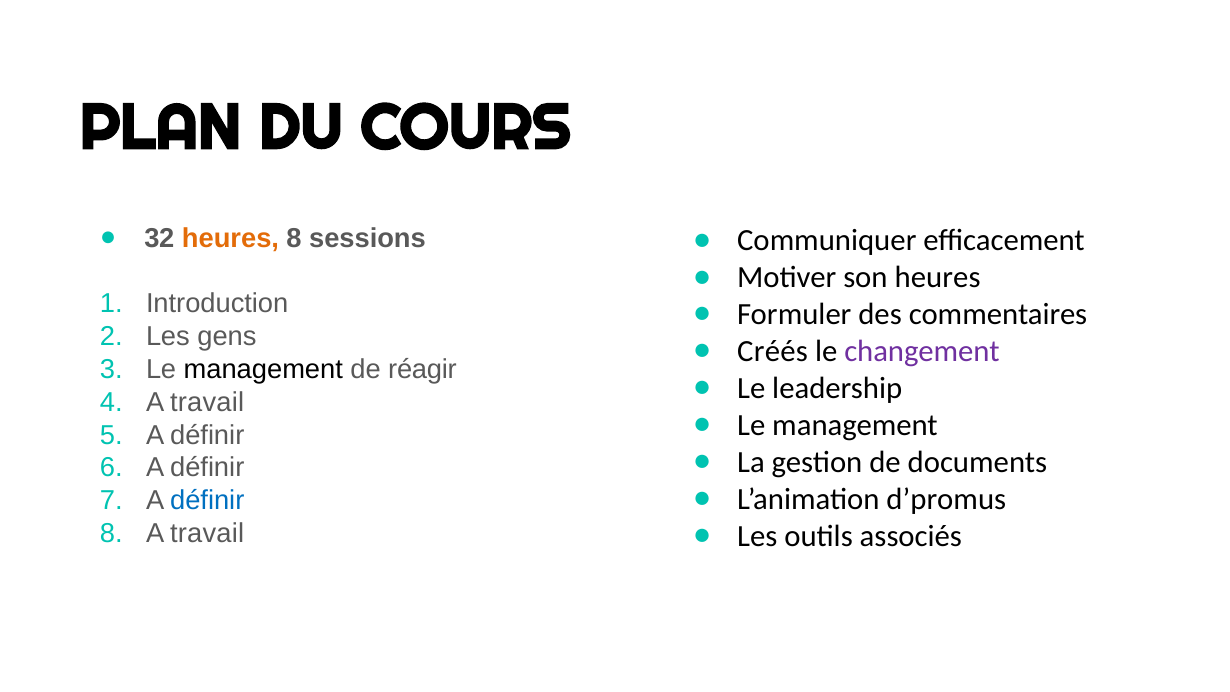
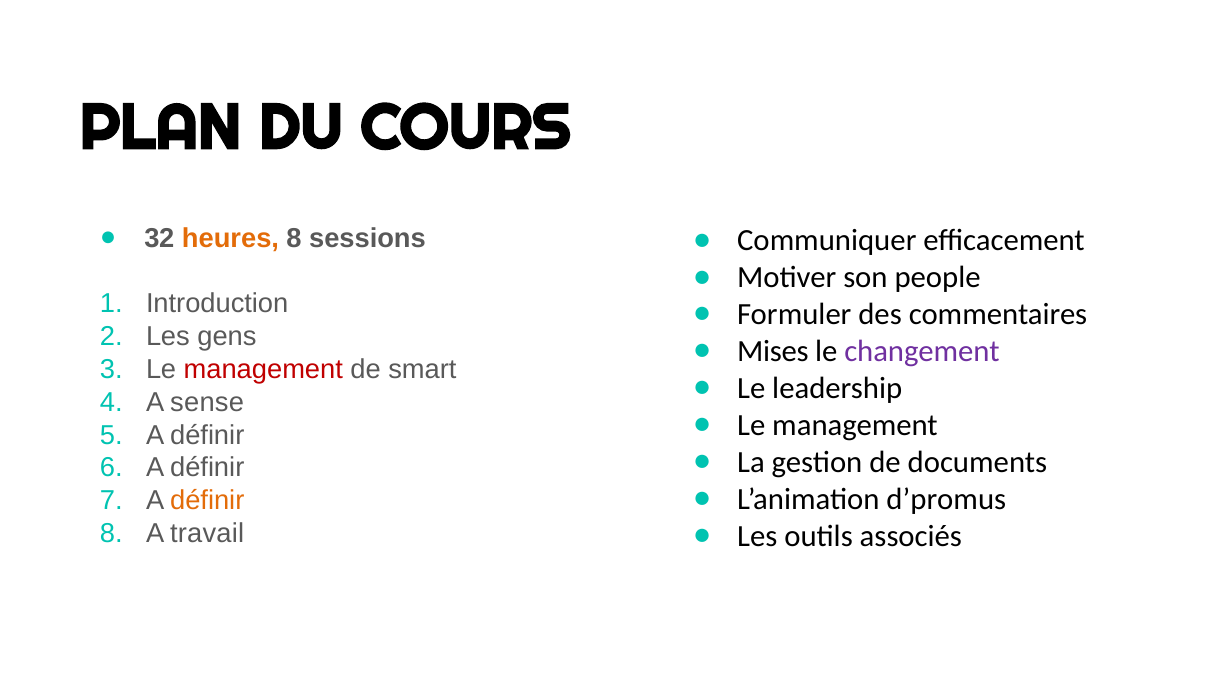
son heures: heures -> people
Créés: Créés -> Mises
management at (263, 369) colour: black -> red
réagir: réagir -> smart
travail at (207, 402): travail -> sense
définir at (207, 501) colour: blue -> orange
